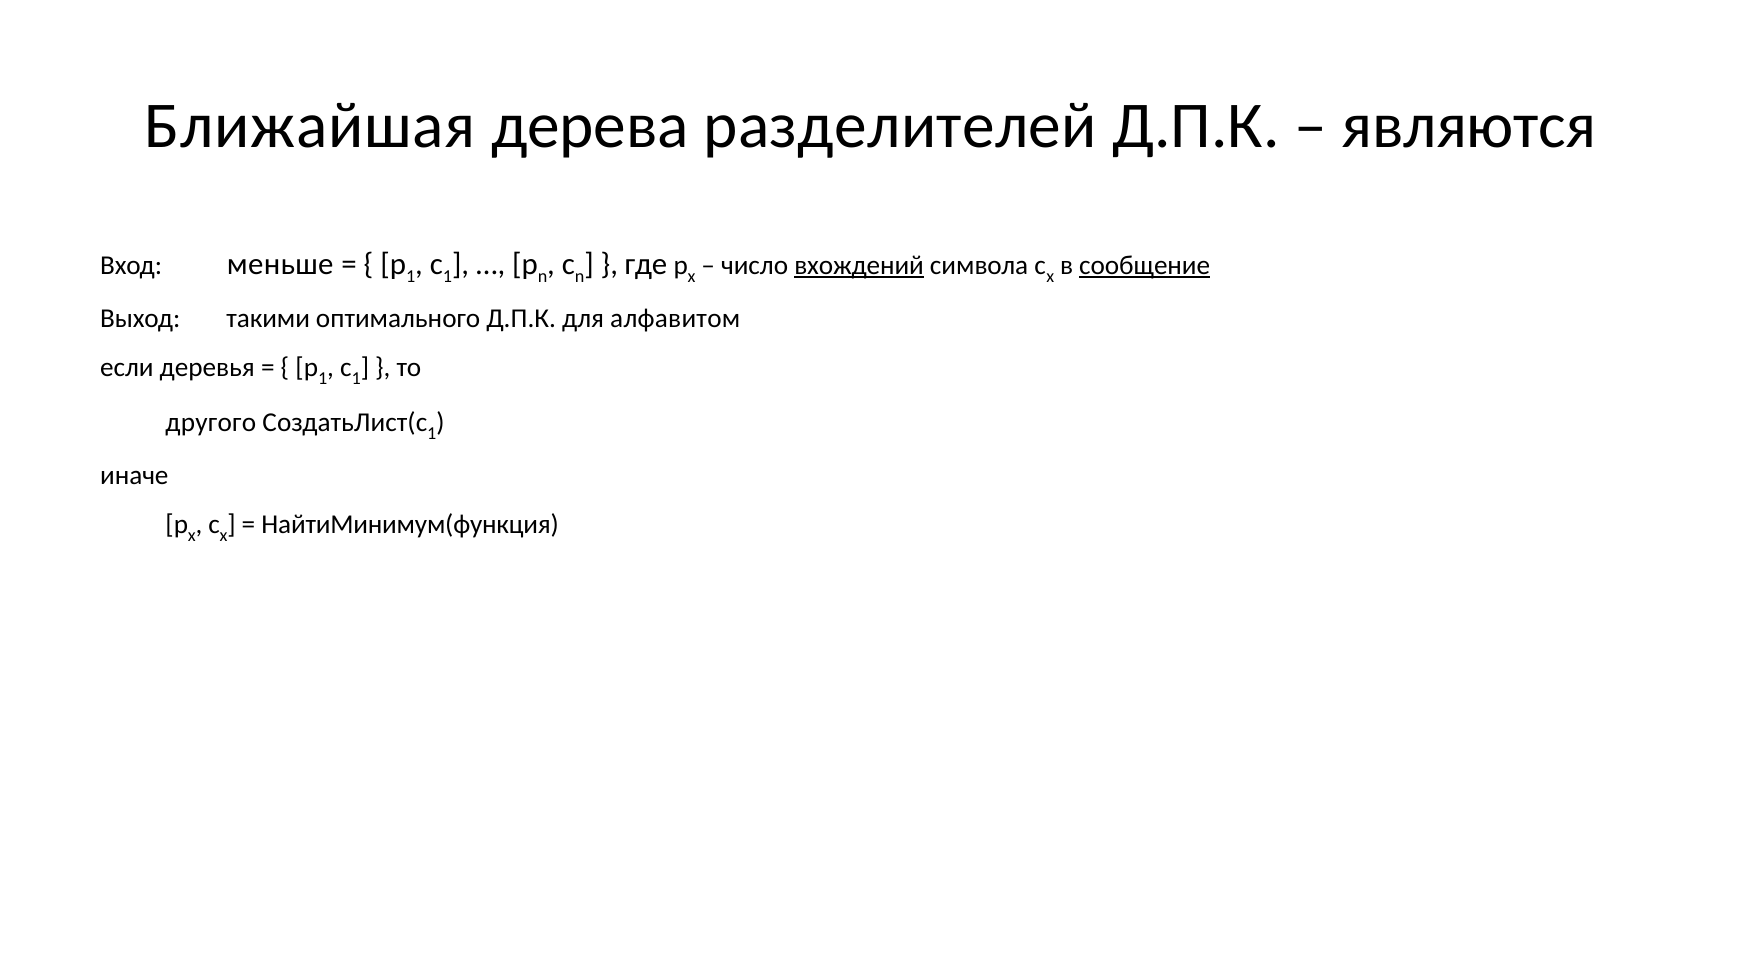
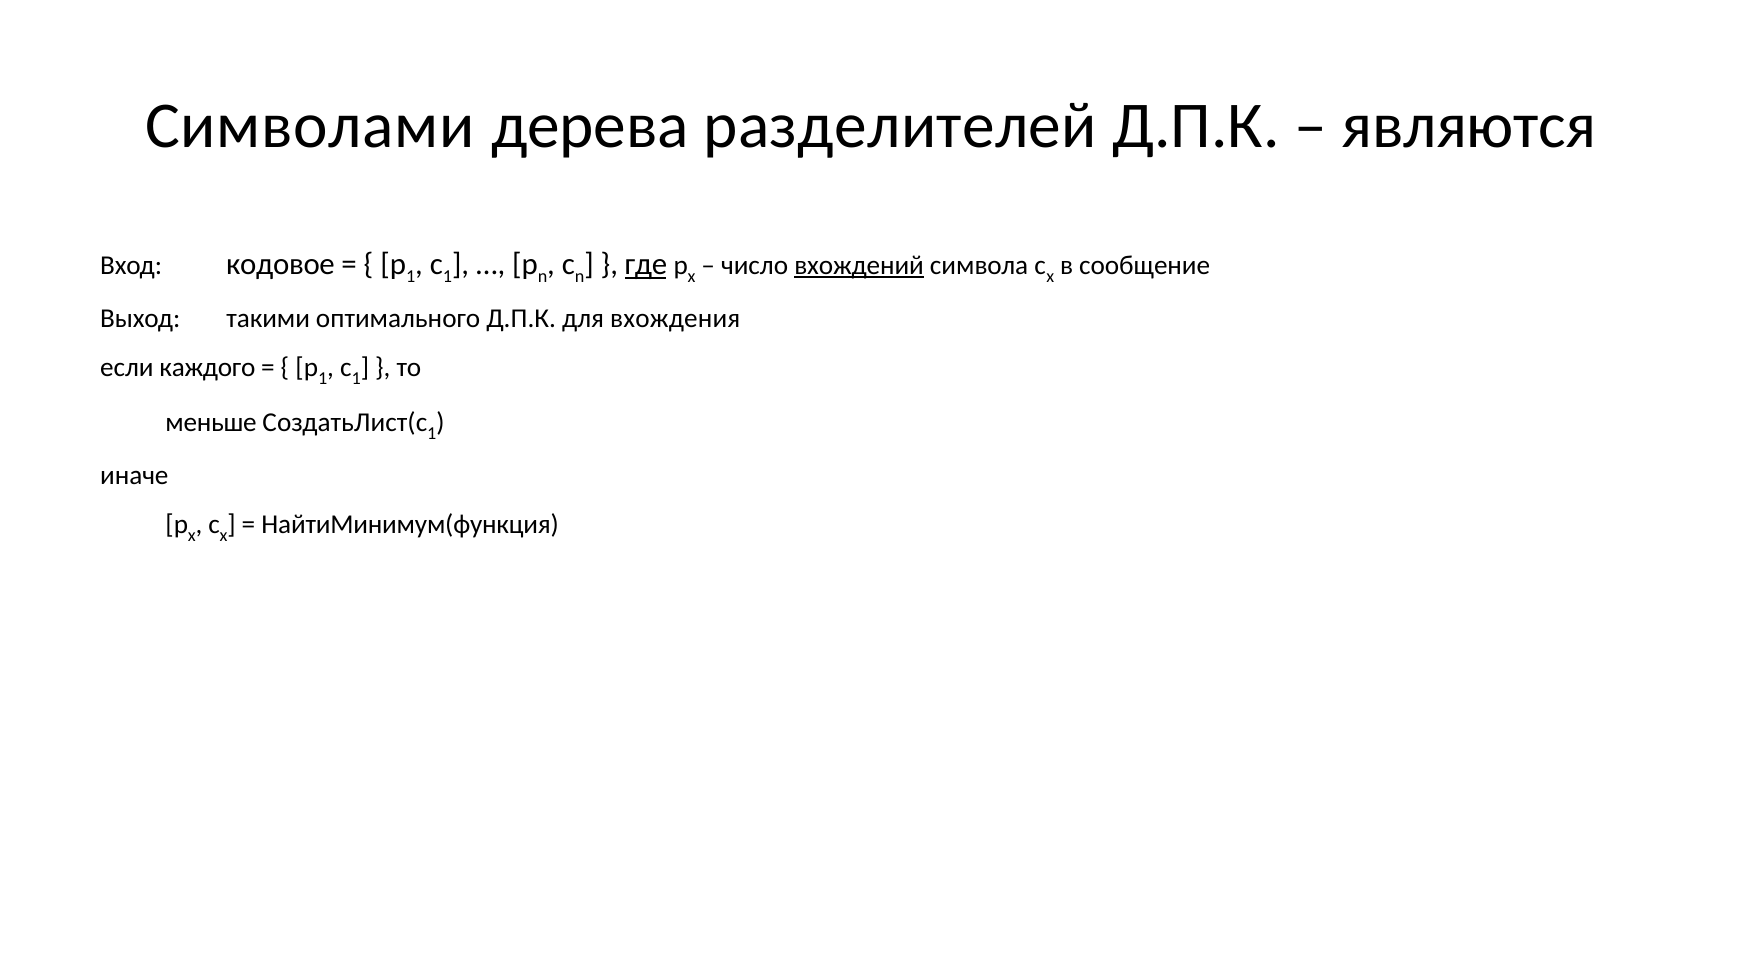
Ближайшая: Ближайшая -> Символами
меньше: меньше -> кодовое
где underline: none -> present
сообщение underline: present -> none
алфавитом: алфавитом -> вхождения
деревья: деревья -> каждого
другого: другого -> меньше
